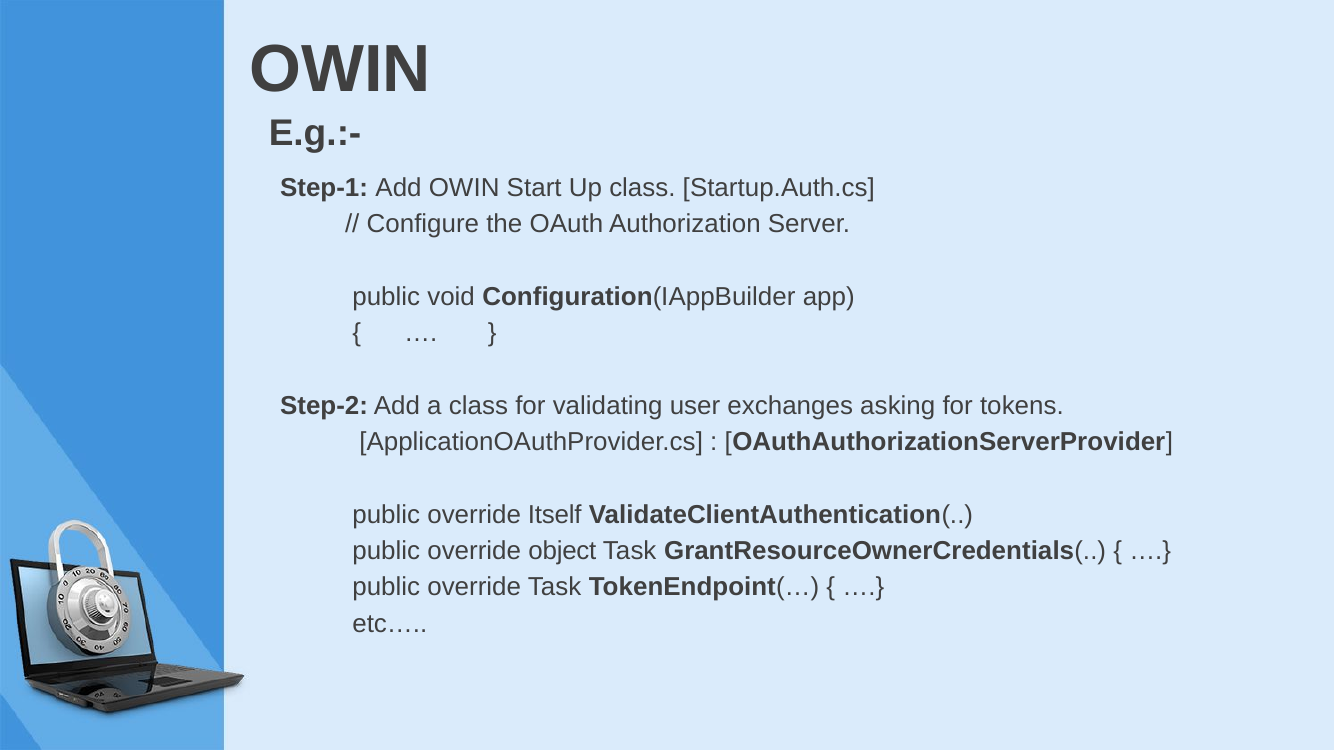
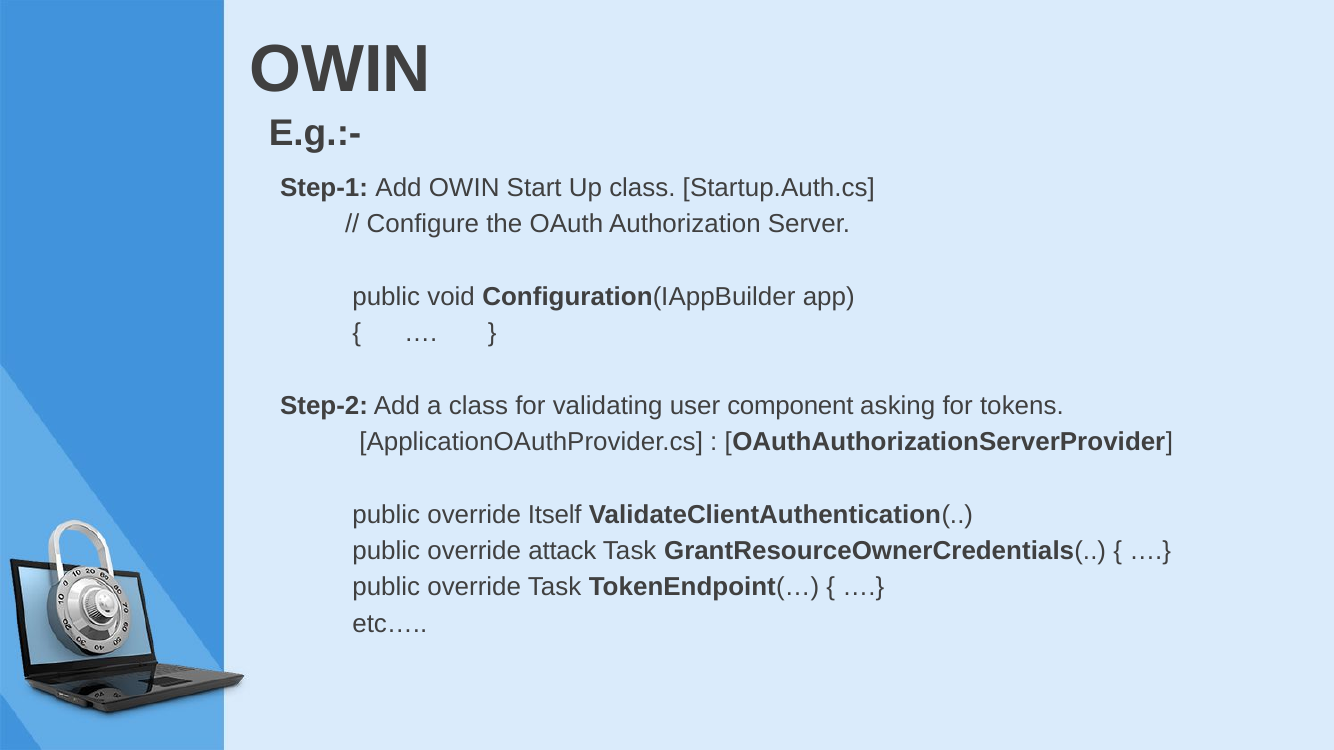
exchanges: exchanges -> component
object: object -> attack
